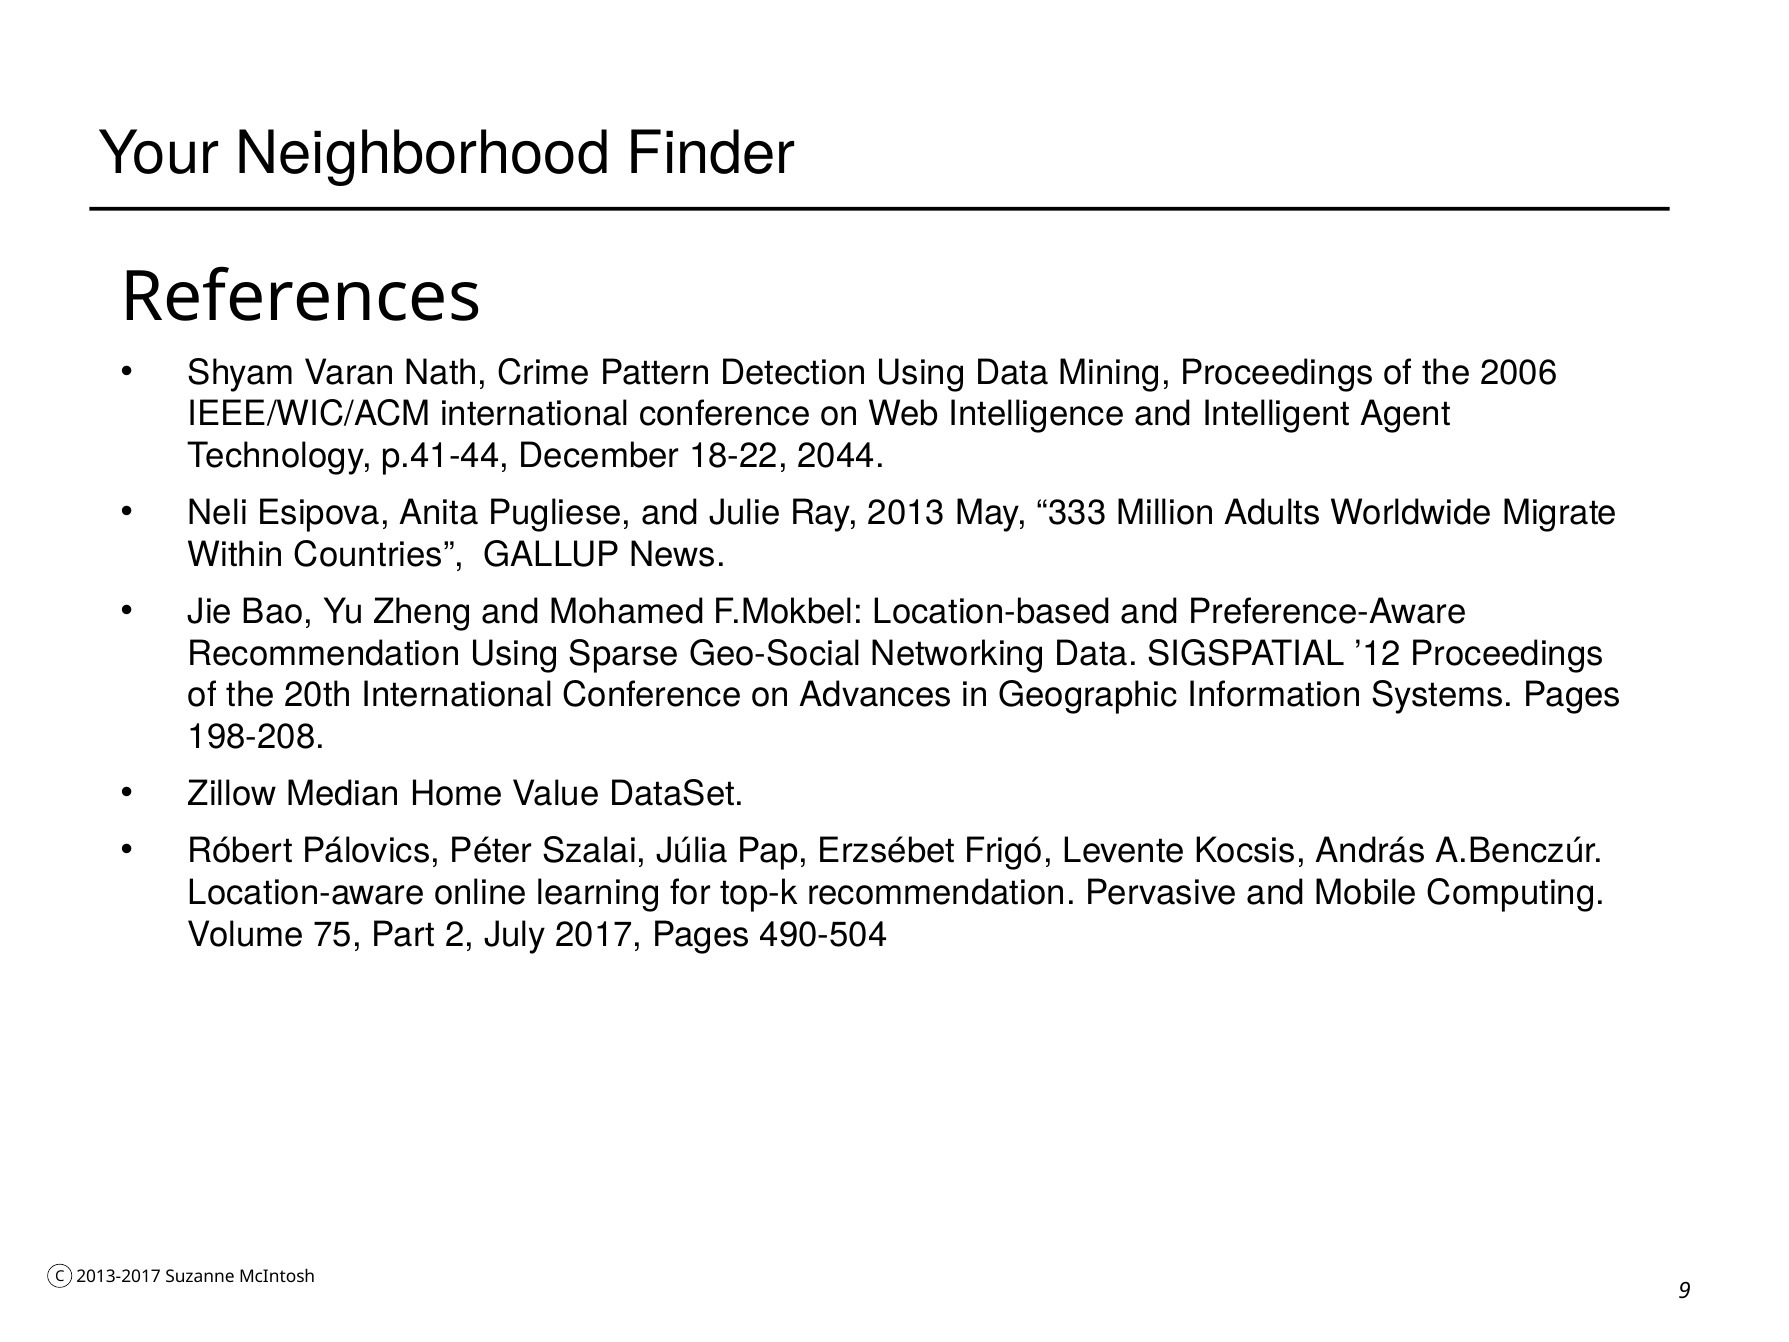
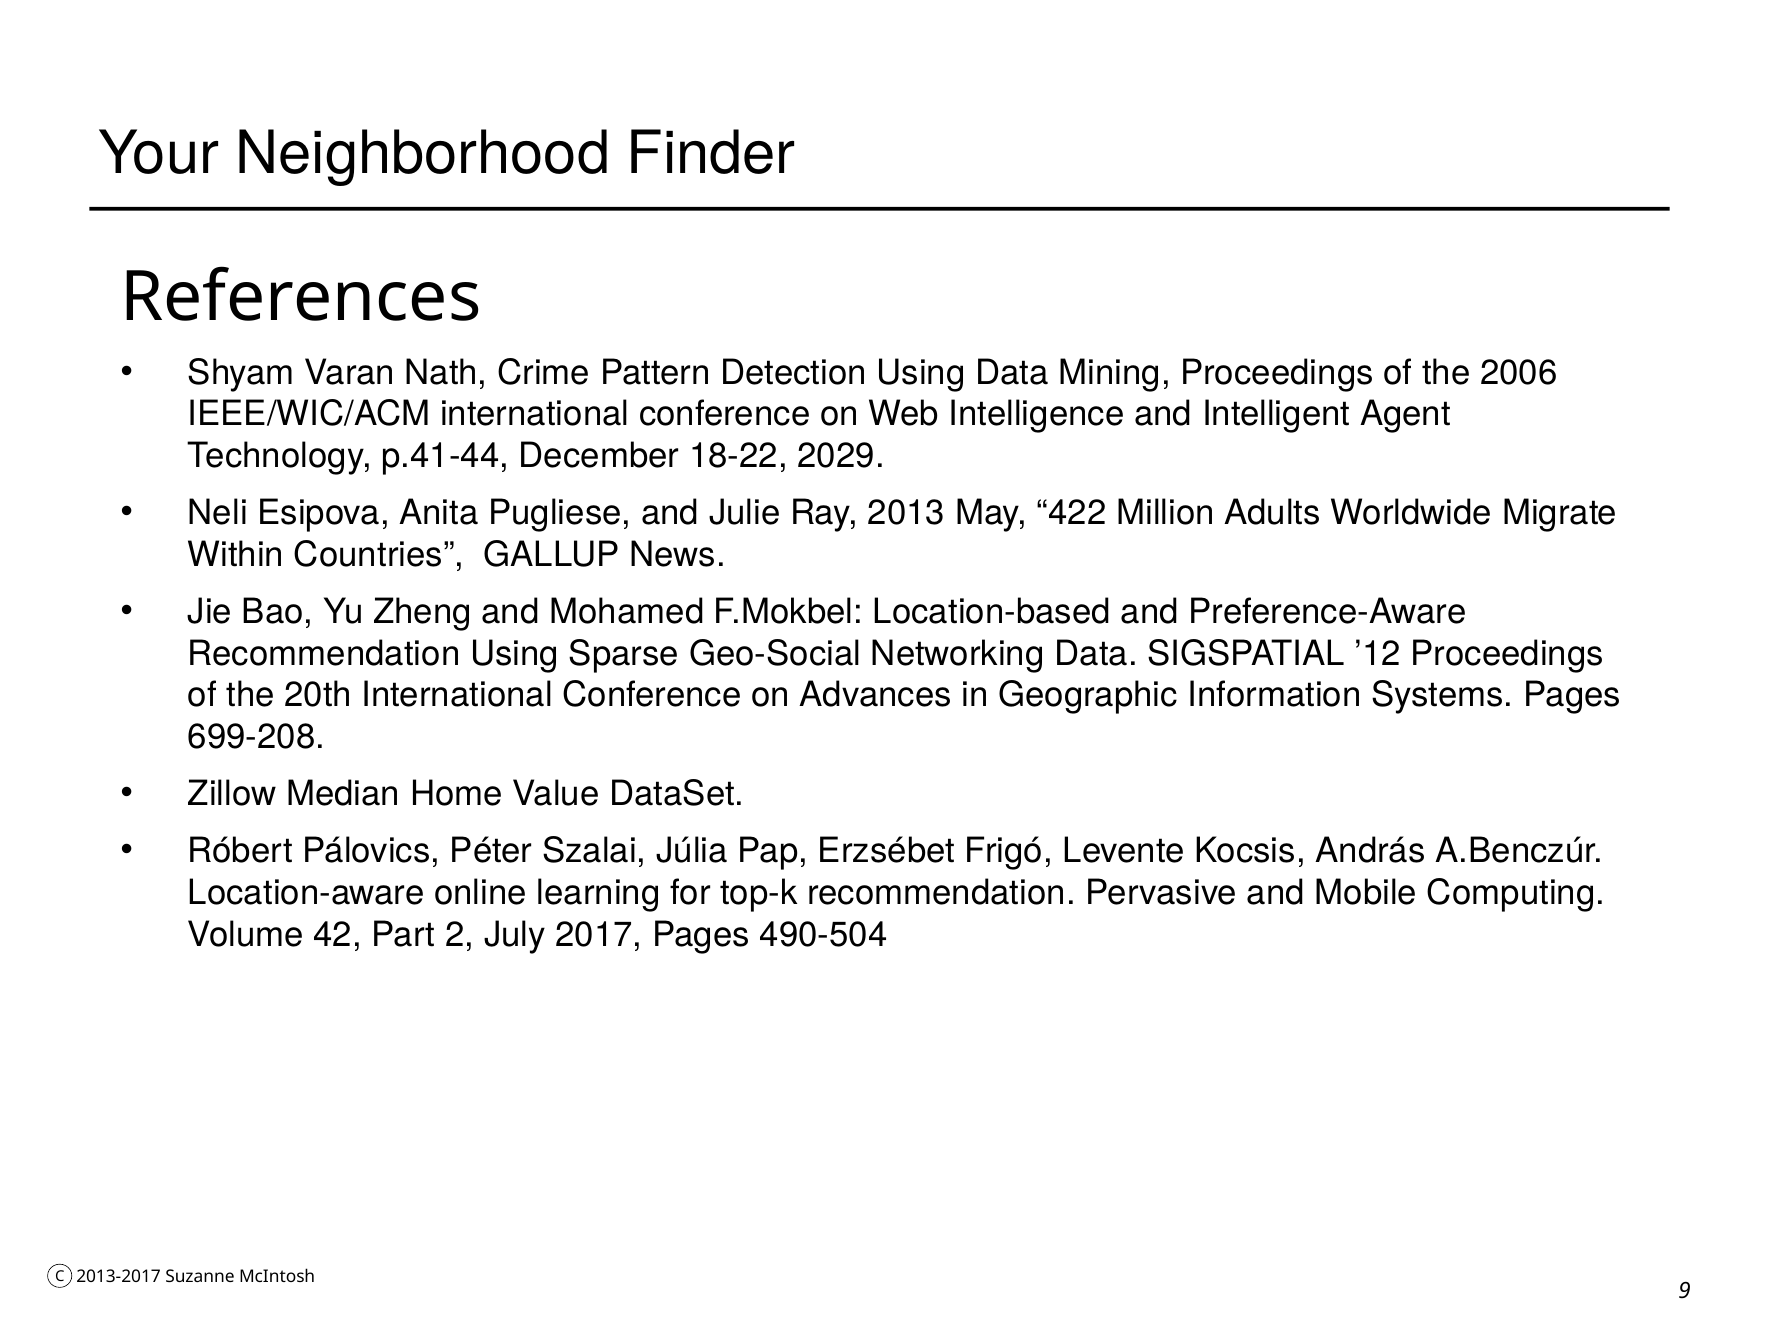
2044: 2044 -> 2029
333: 333 -> 422
198-208: 198-208 -> 699-208
75: 75 -> 42
